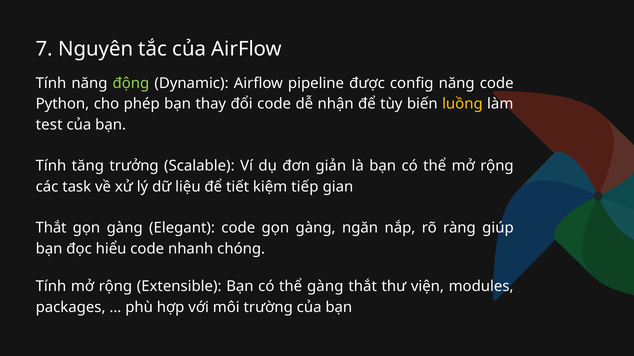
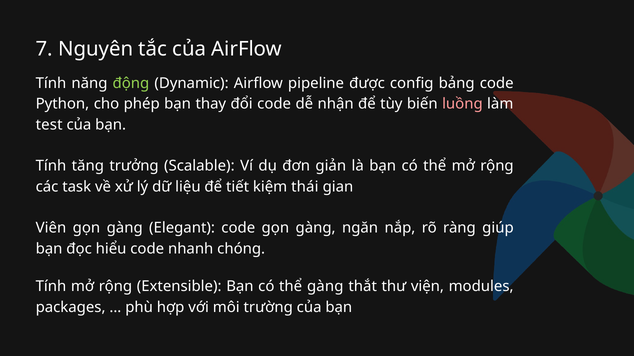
config năng: năng -> bảng
luồng colour: yellow -> pink
tiếp: tiếp -> thái
Thắt at (51, 228): Thắt -> Viên
